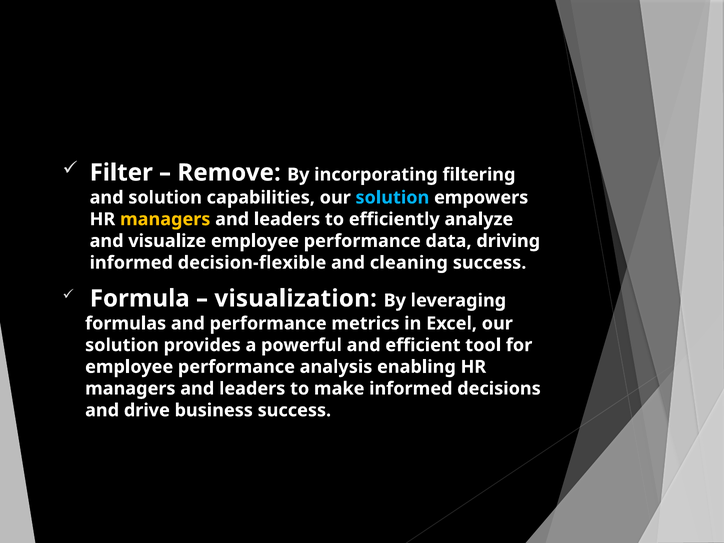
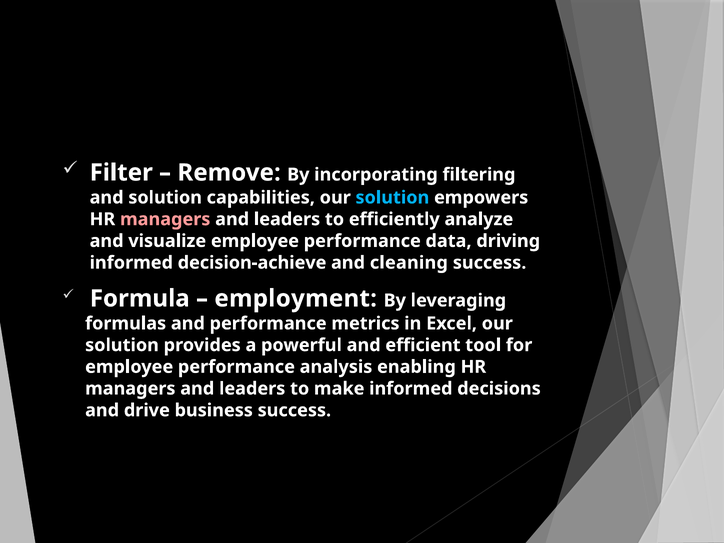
managers at (165, 219) colour: yellow -> pink
decision-flexible: decision-flexible -> decision-achieve
visualization: visualization -> employment
